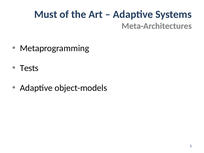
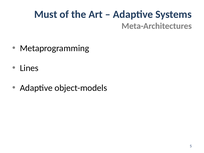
Tests: Tests -> Lines
